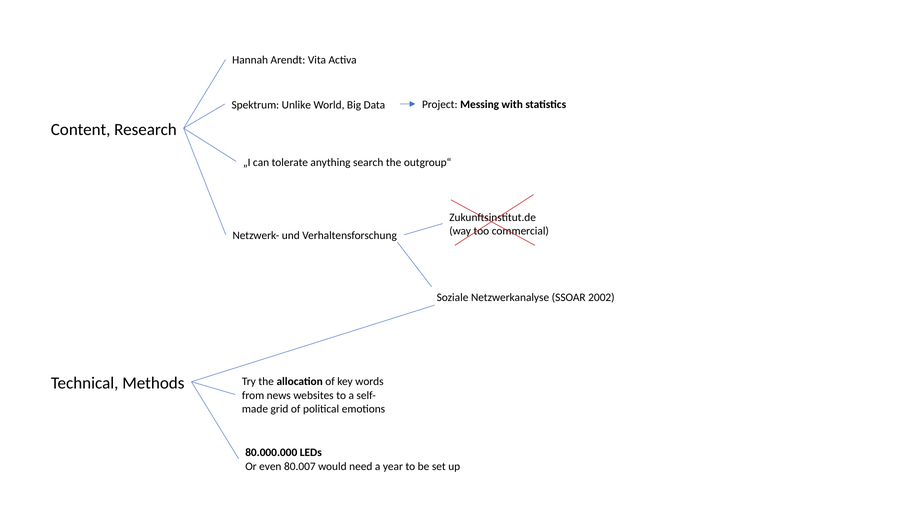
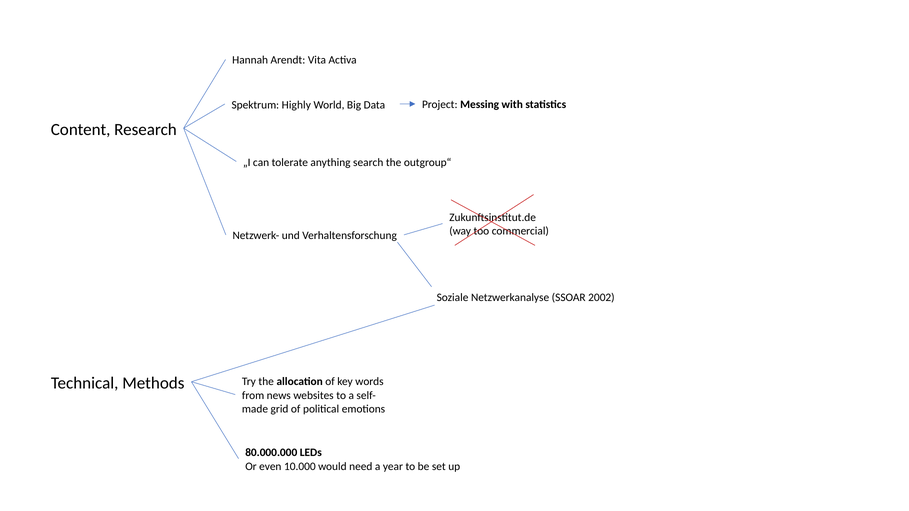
Unlike: Unlike -> Highly
80.007: 80.007 -> 10.000
